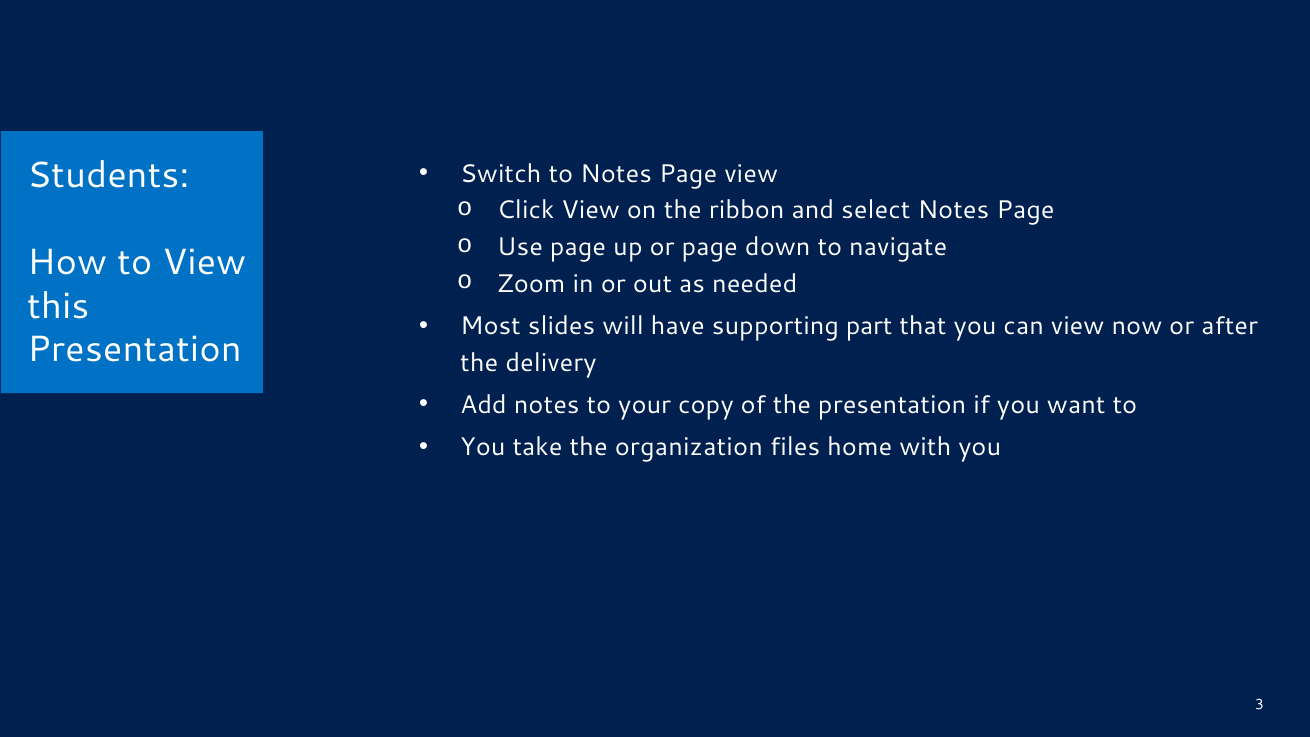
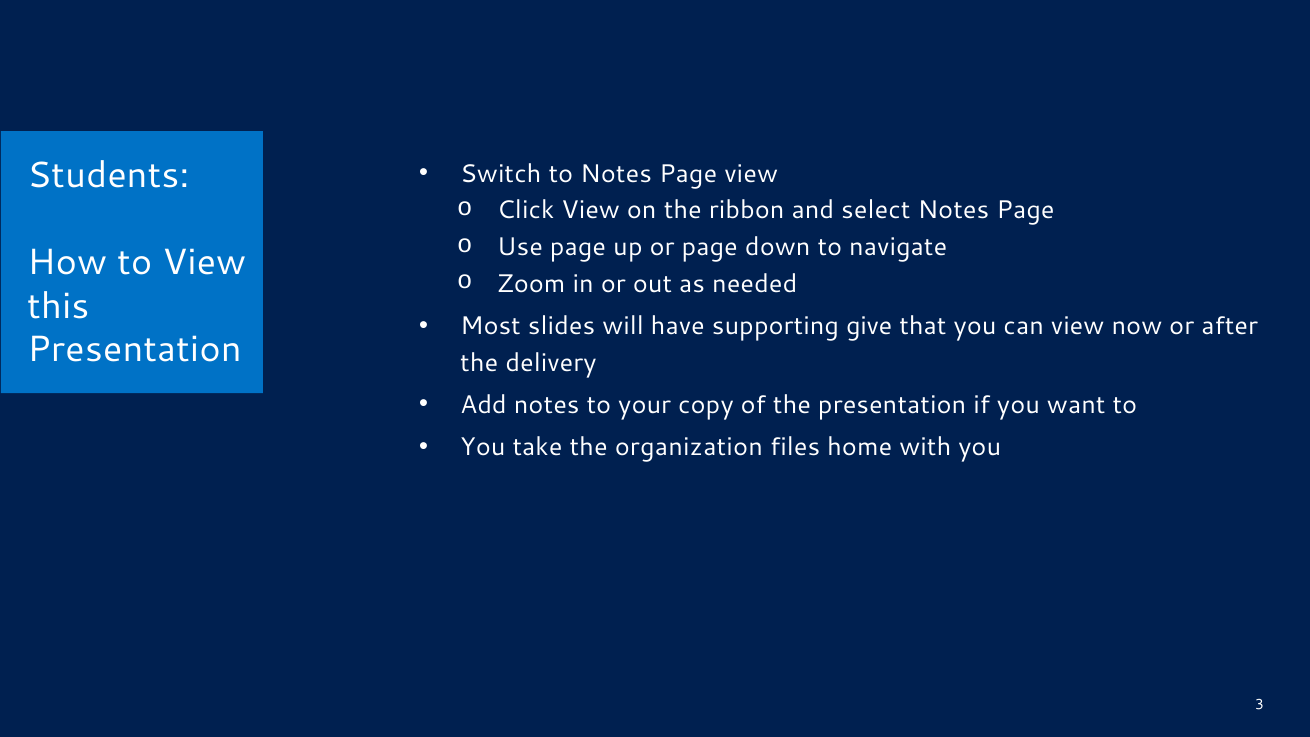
part: part -> give
